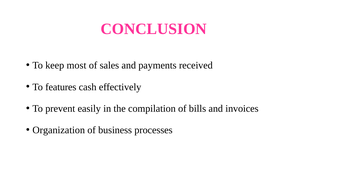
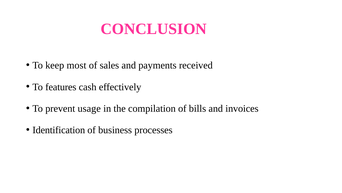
easily: easily -> usage
Organization: Organization -> Identification
